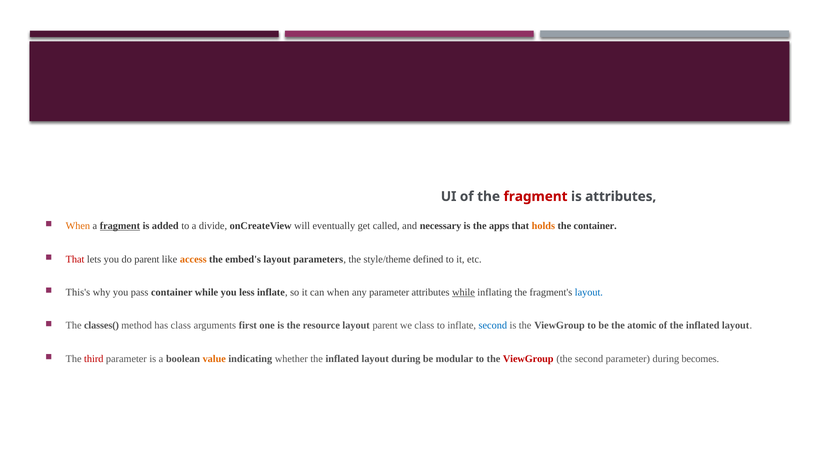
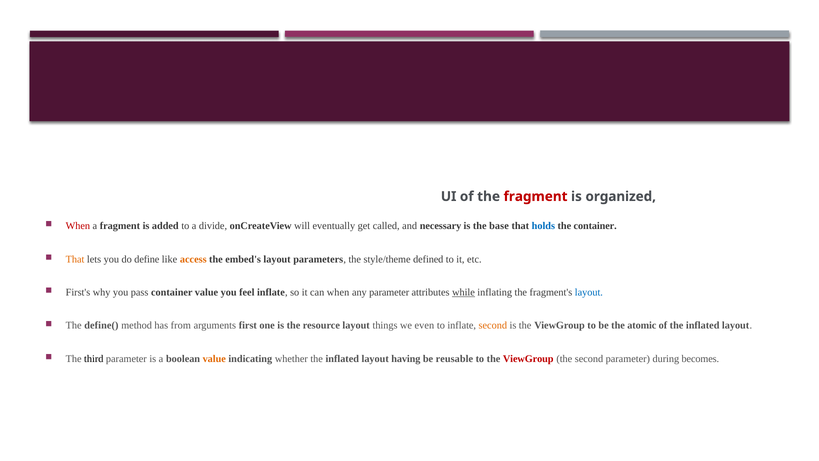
is attributes: attributes -> organized
When at (78, 226) colour: orange -> red
fragment at (120, 226) underline: present -> none
apps: apps -> base
holds colour: orange -> blue
That at (75, 259) colour: red -> orange
do parent: parent -> define
This's: This's -> First's
container while: while -> value
less: less -> feel
classes(: classes( -> define(
has class: class -> from
layout parent: parent -> things
we class: class -> even
second at (493, 325) colour: blue -> orange
third colour: red -> black
layout during: during -> having
modular: modular -> reusable
